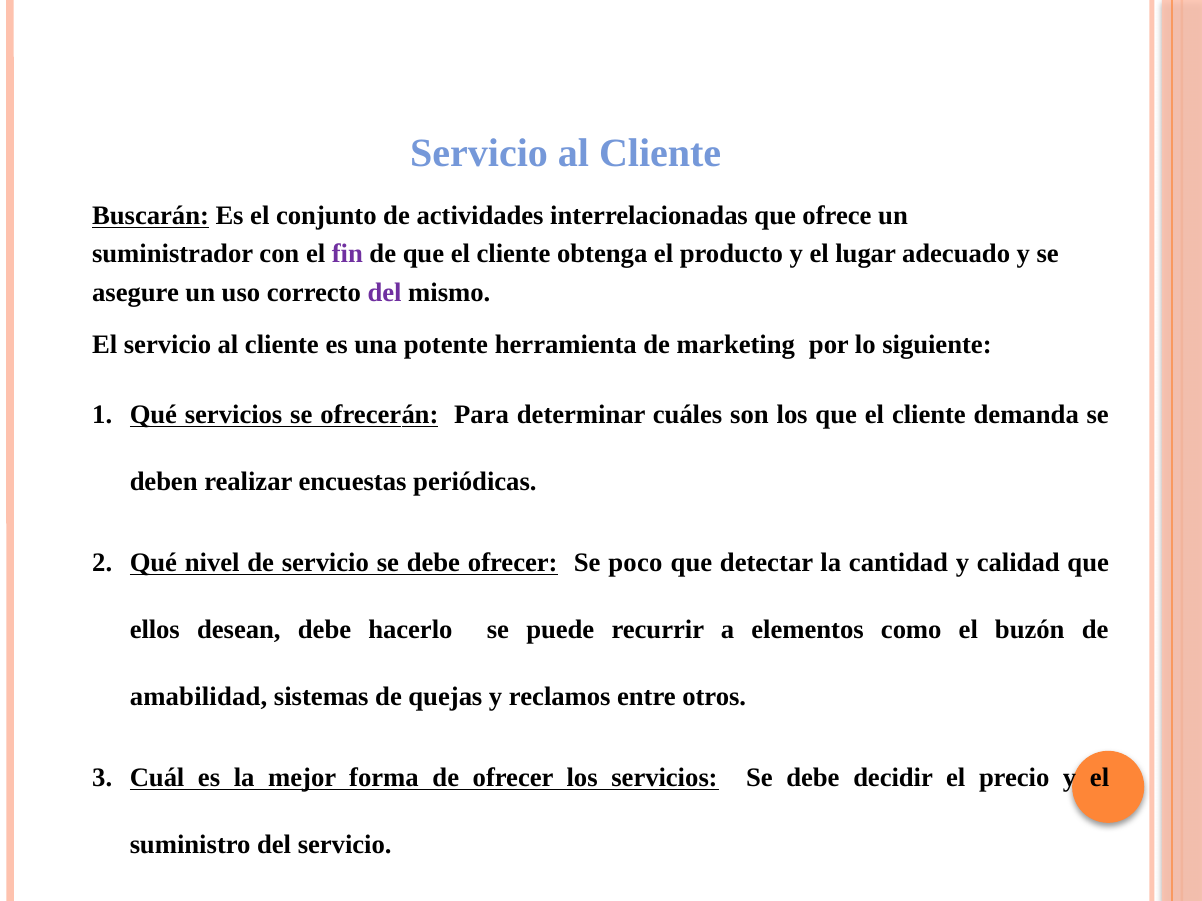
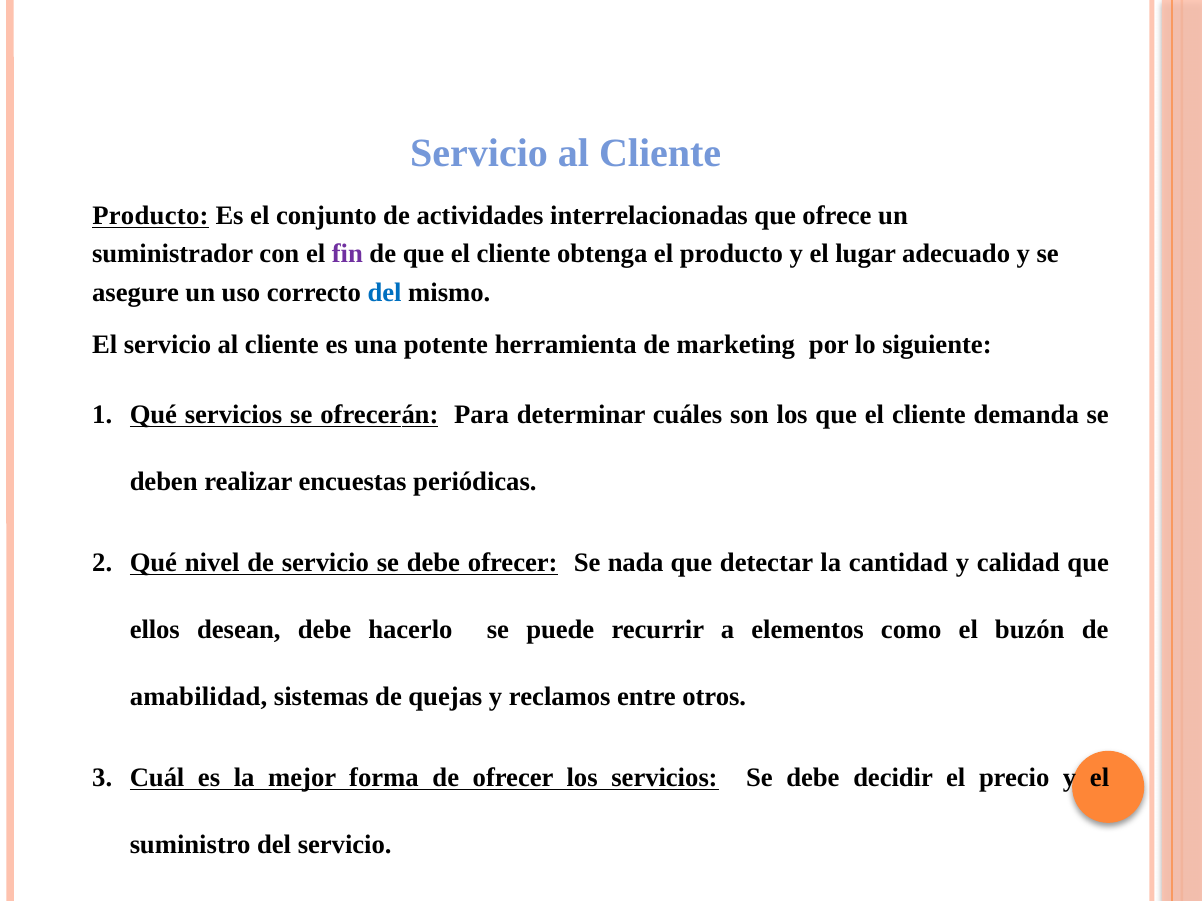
Buscarán at (151, 216): Buscarán -> Producto
del at (385, 293) colour: purple -> blue
poco: poco -> nada
